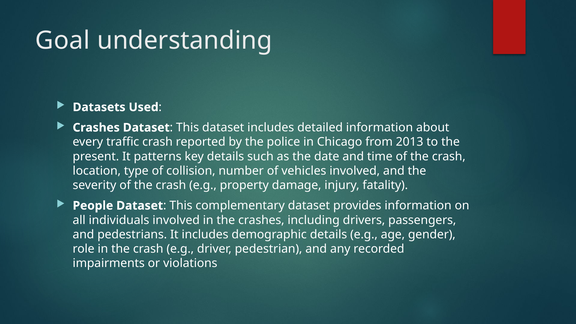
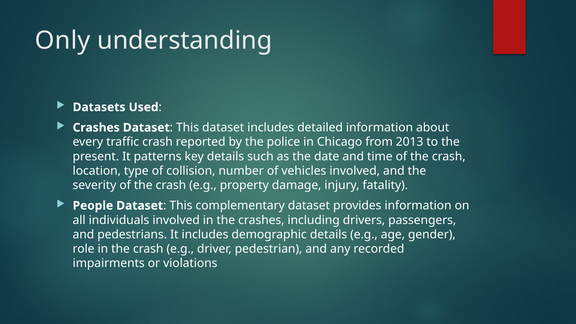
Goal: Goal -> Only
